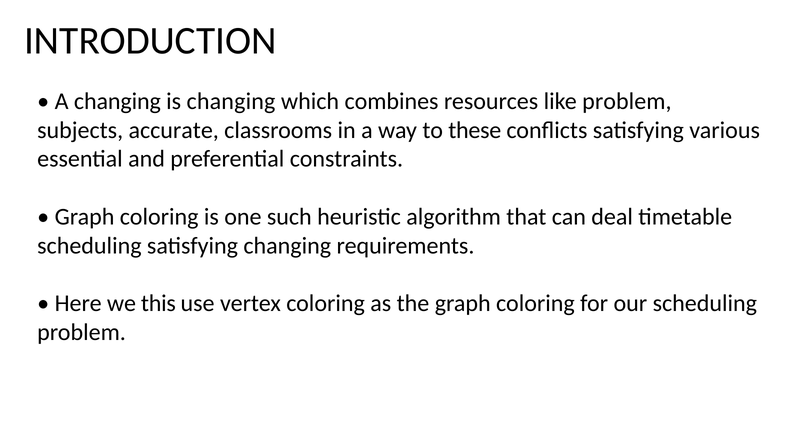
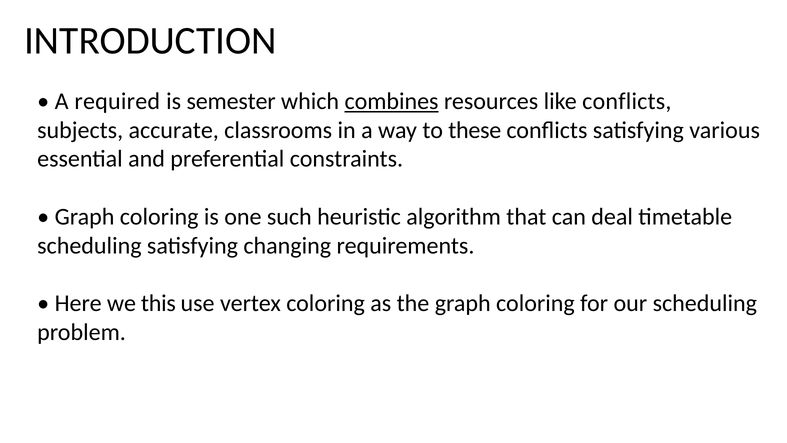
A changing: changing -> required
is changing: changing -> semester
combines underline: none -> present
like problem: problem -> conflicts
